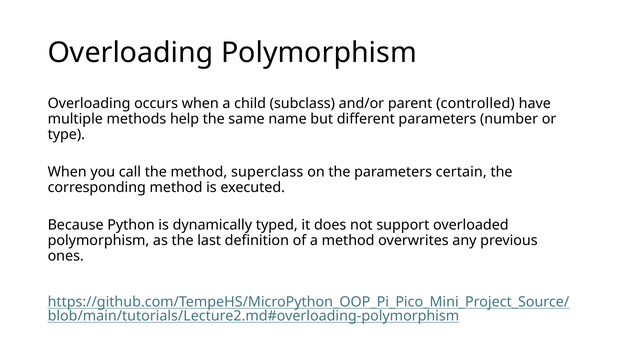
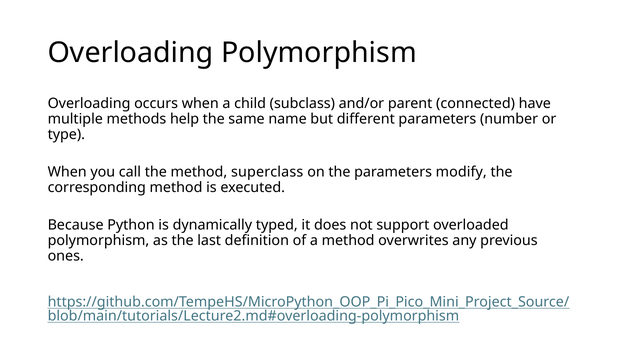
controlled: controlled -> connected
certain: certain -> modify
